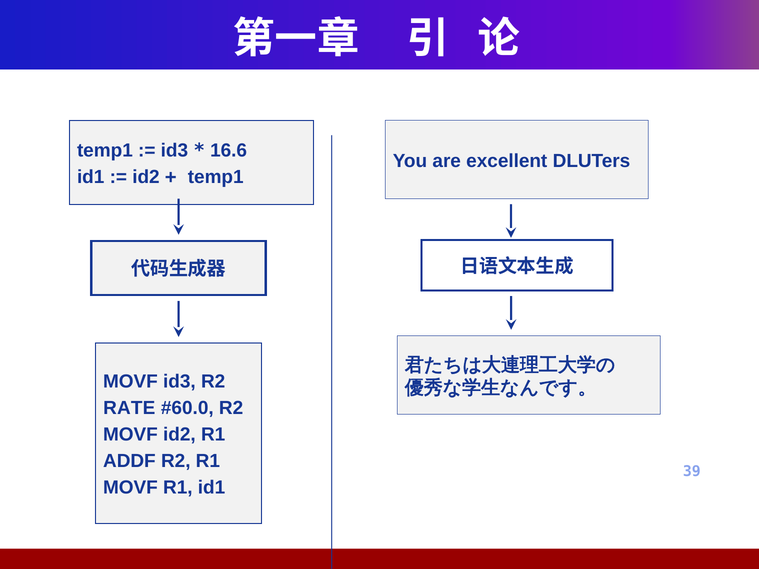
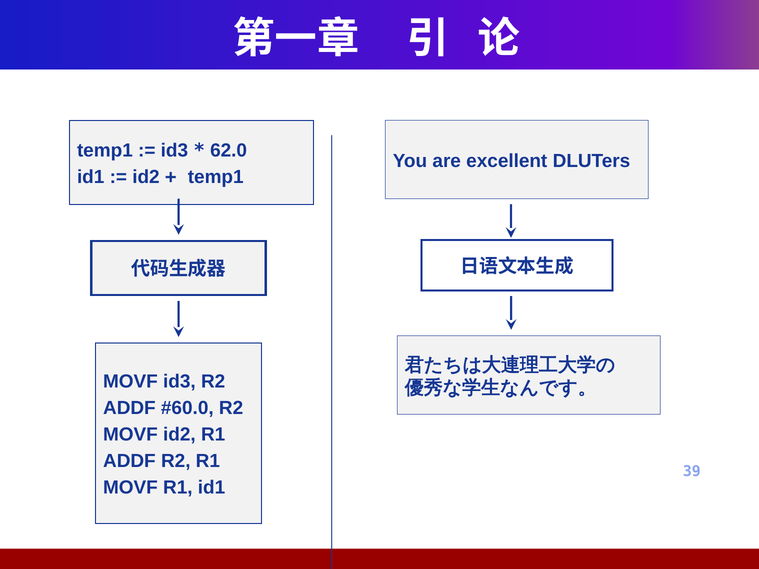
16.6: 16.6 -> 62.0
RATE at (129, 408): RATE -> ADDF
